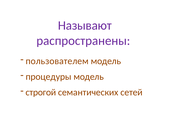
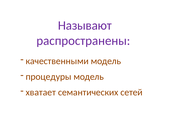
пользователем: пользователем -> качественными
строгой: строгой -> хватает
